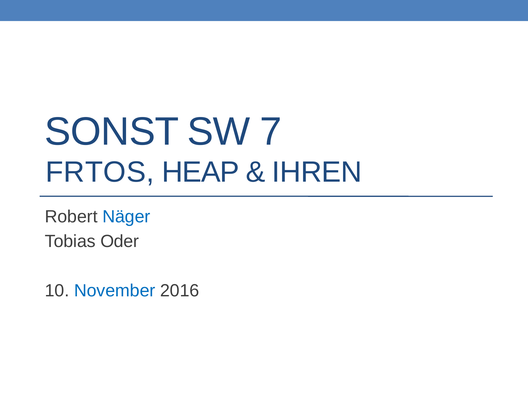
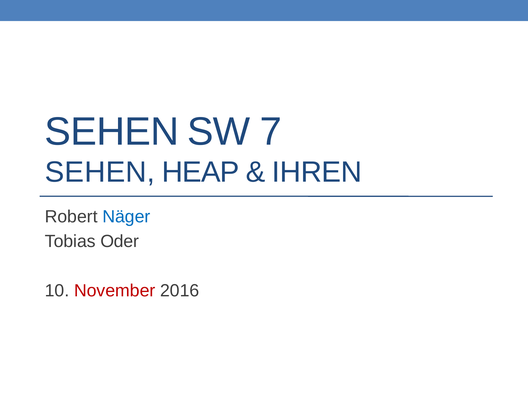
SONST at (112, 132): SONST -> SEHEN
FRTOS at (100, 172): FRTOS -> SEHEN
November colour: blue -> red
